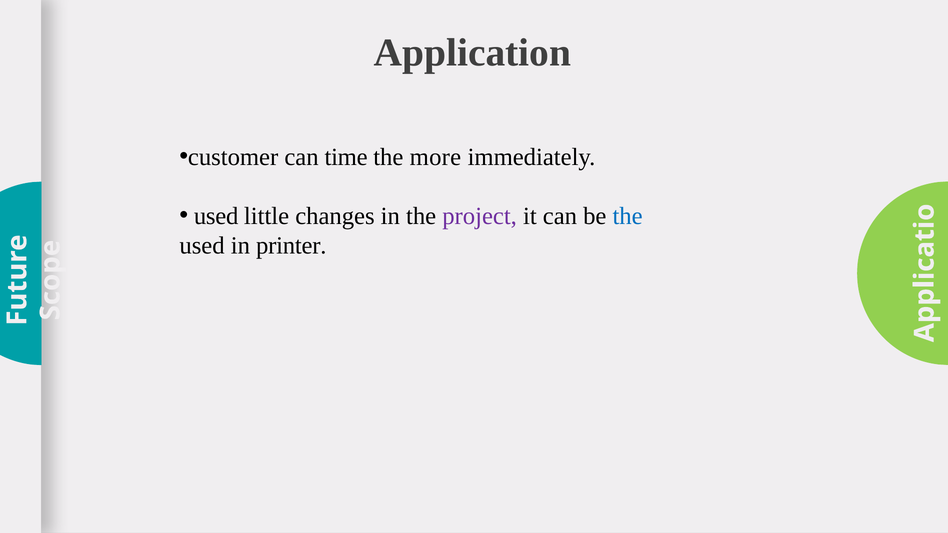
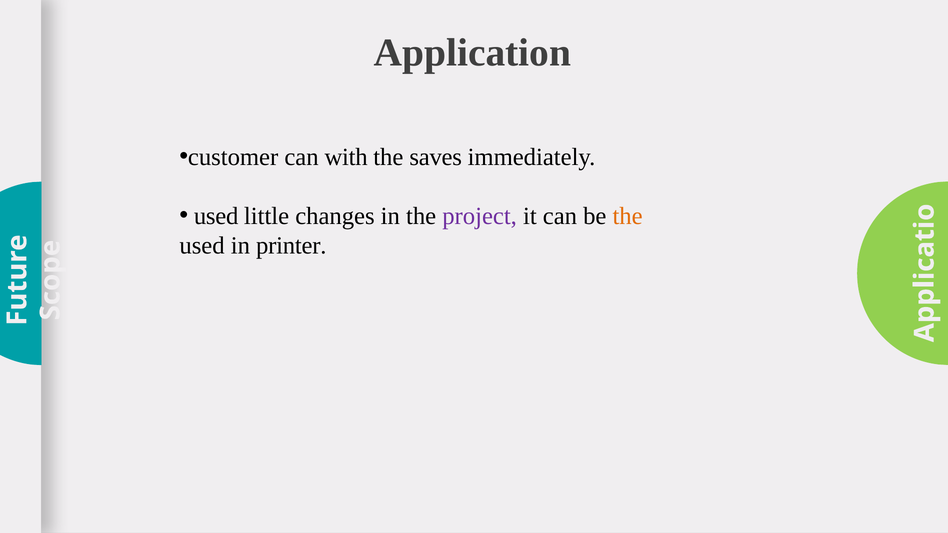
time: time -> with
more: more -> saves
the at (628, 216) colour: blue -> orange
